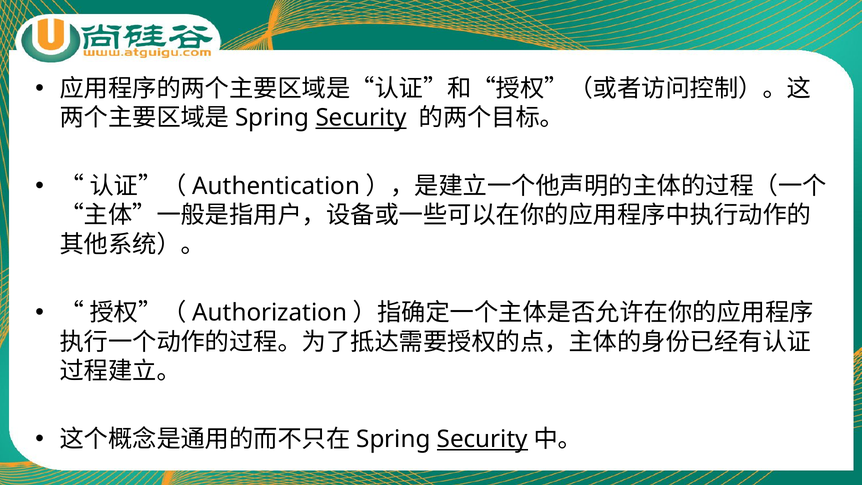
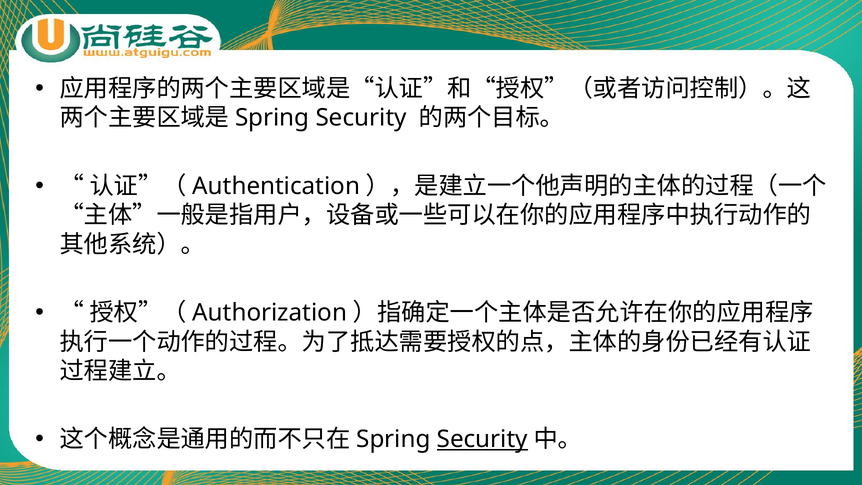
Security at (361, 118) underline: present -> none
